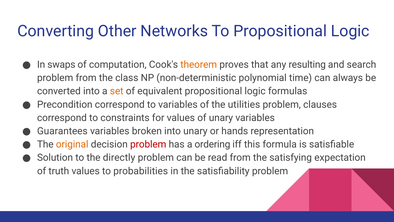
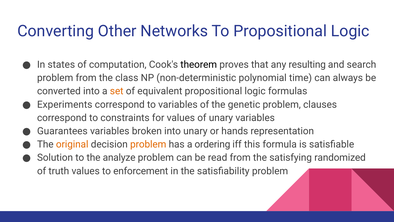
swaps: swaps -> states
theorem colour: orange -> black
Precondition: Precondition -> Experiments
utilities: utilities -> genetic
problem at (148, 144) colour: red -> orange
directly: directly -> analyze
expectation: expectation -> randomized
probabilities: probabilities -> enforcement
